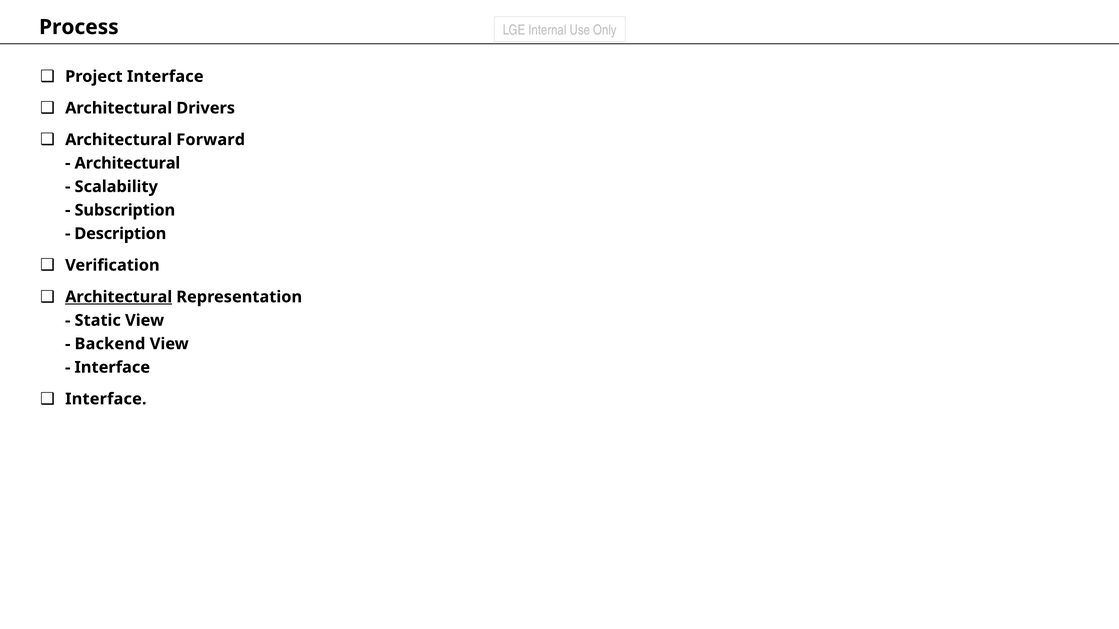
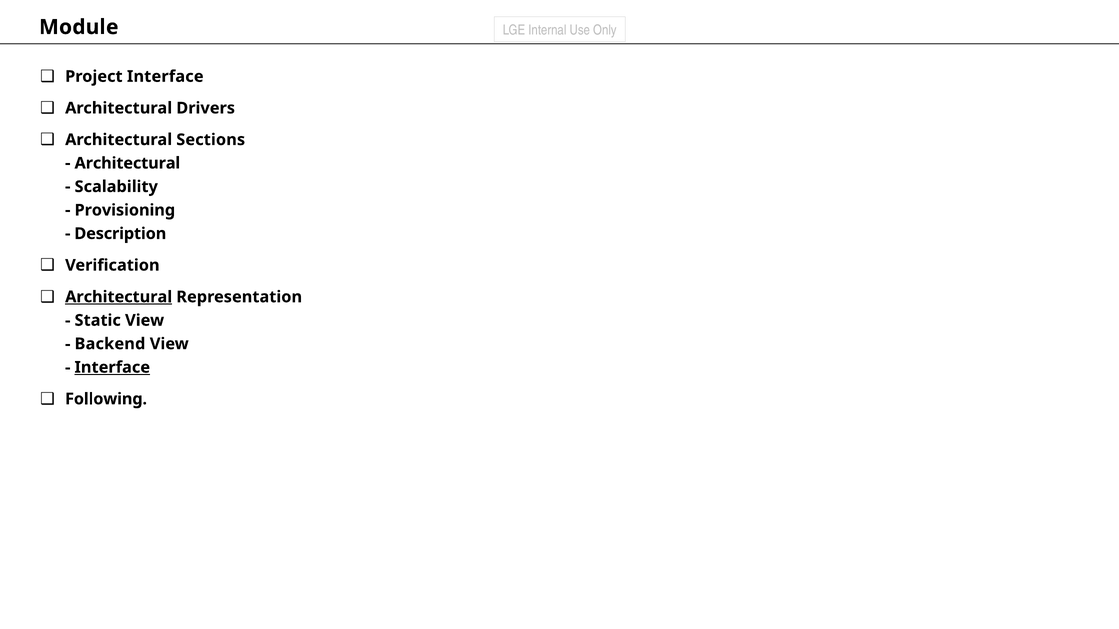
Process: Process -> Module
Forward: Forward -> Sections
Subscription: Subscription -> Provisioning
Interface at (112, 368) underline: none -> present
Interface at (106, 399): Interface -> Following
